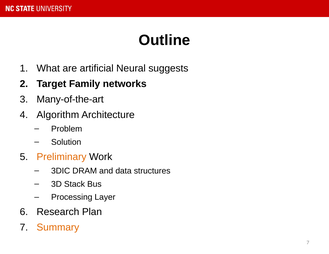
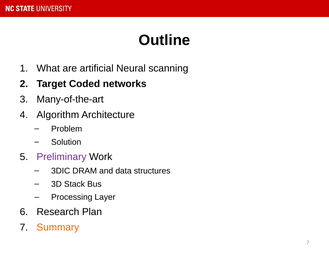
suggests: suggests -> scanning
Family: Family -> Coded
Preliminary colour: orange -> purple
